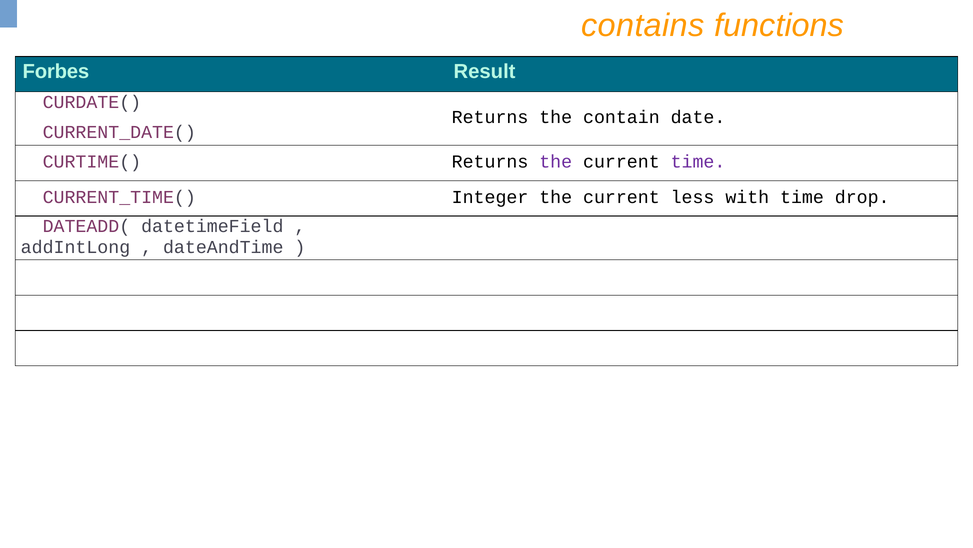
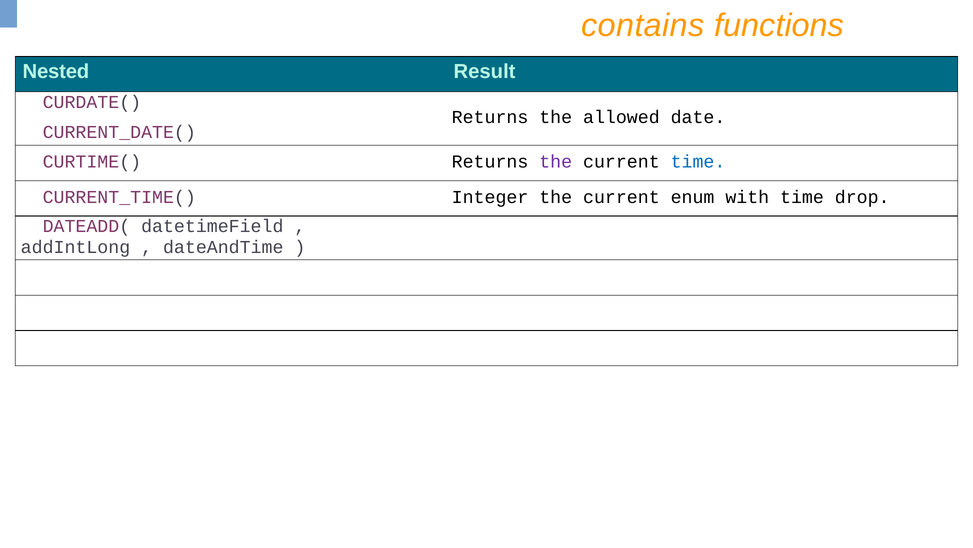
Forbes: Forbes -> Nested
contain: contain -> allowed
time at (698, 162) colour: purple -> blue
less: less -> enum
